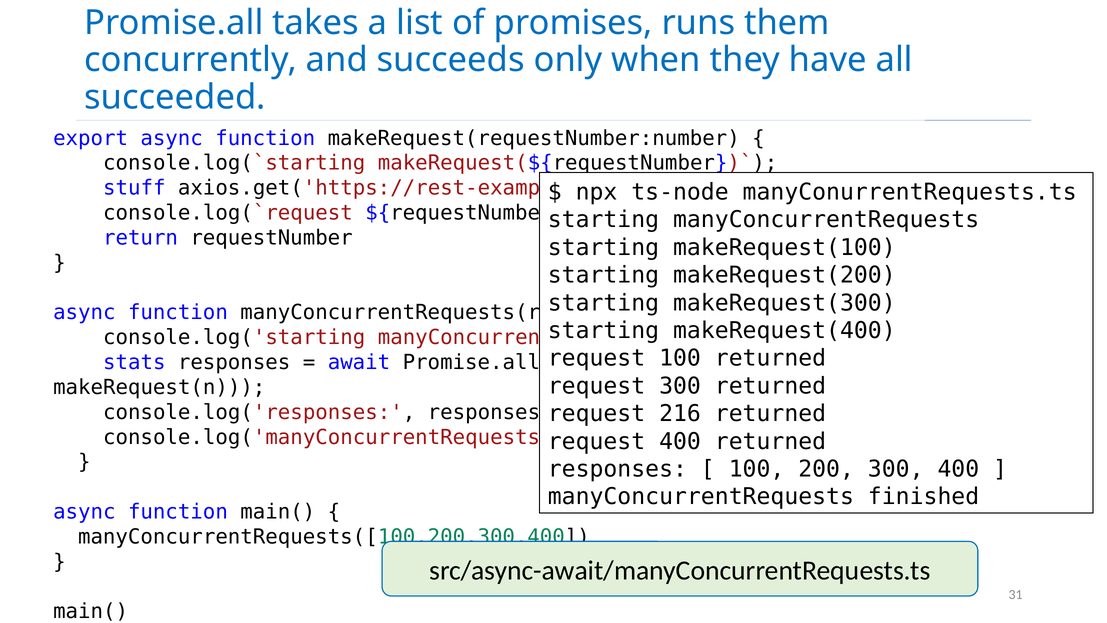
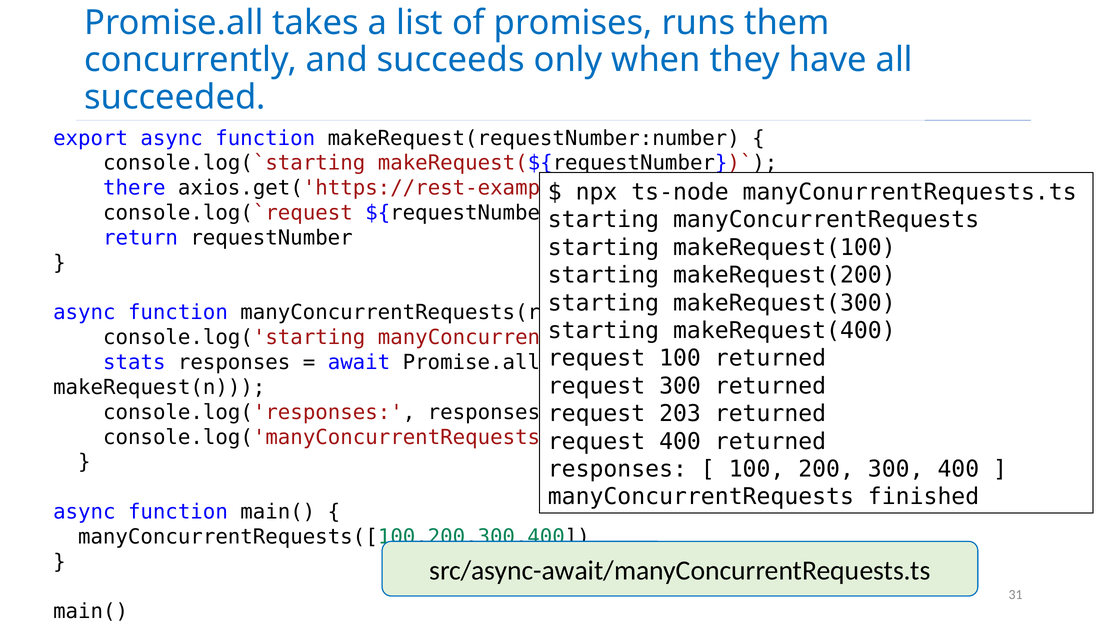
stuff: stuff -> there
216: 216 -> 203
